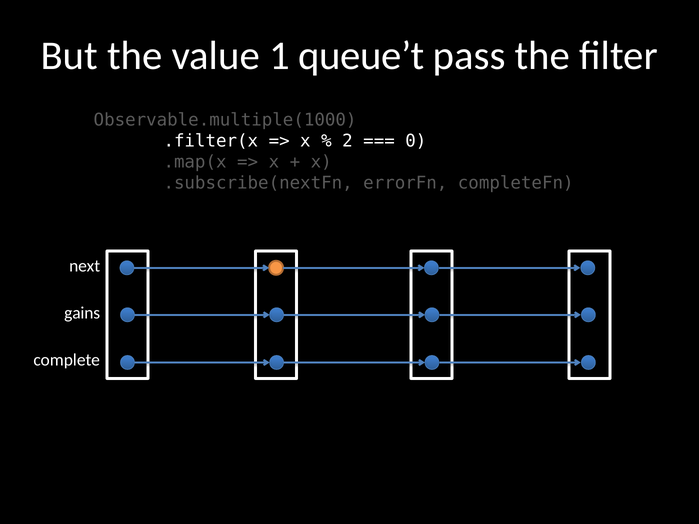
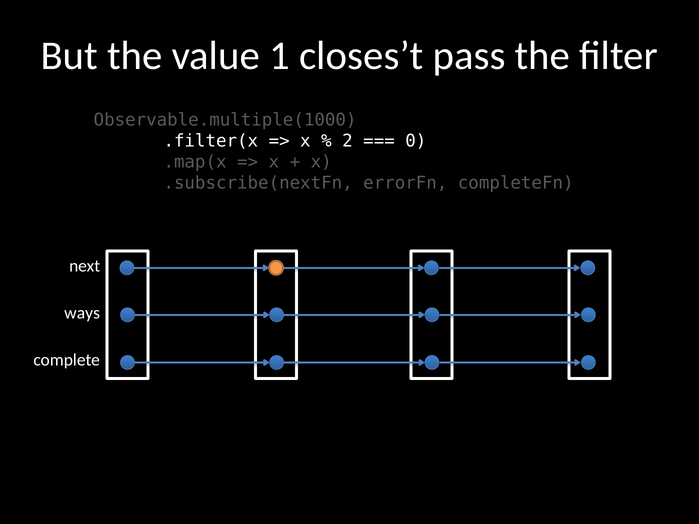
queue’t: queue’t -> closes’t
gains: gains -> ways
